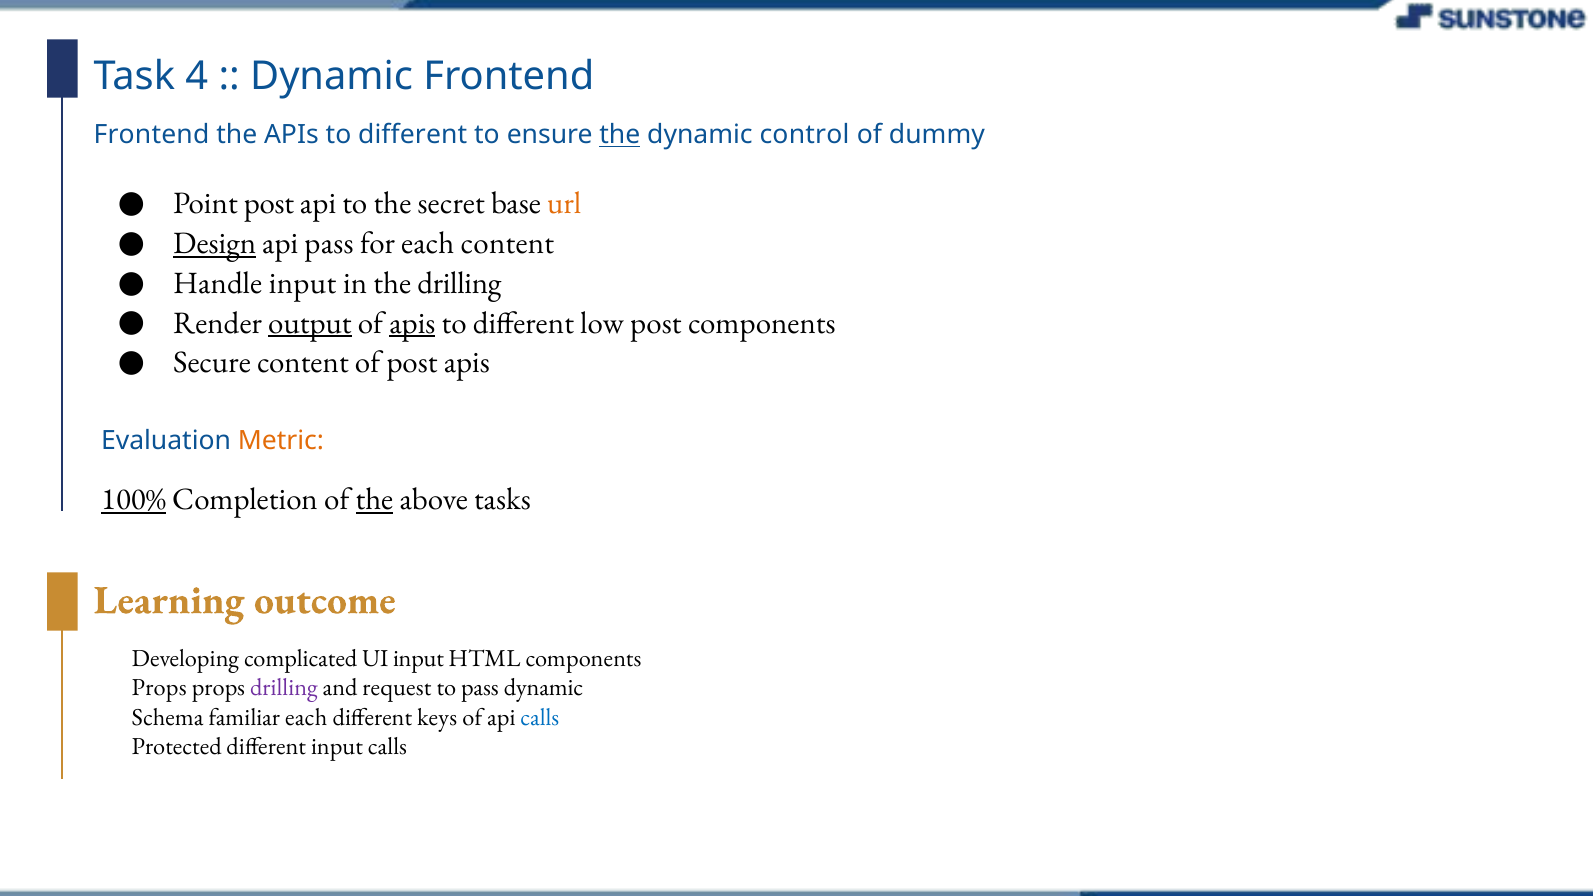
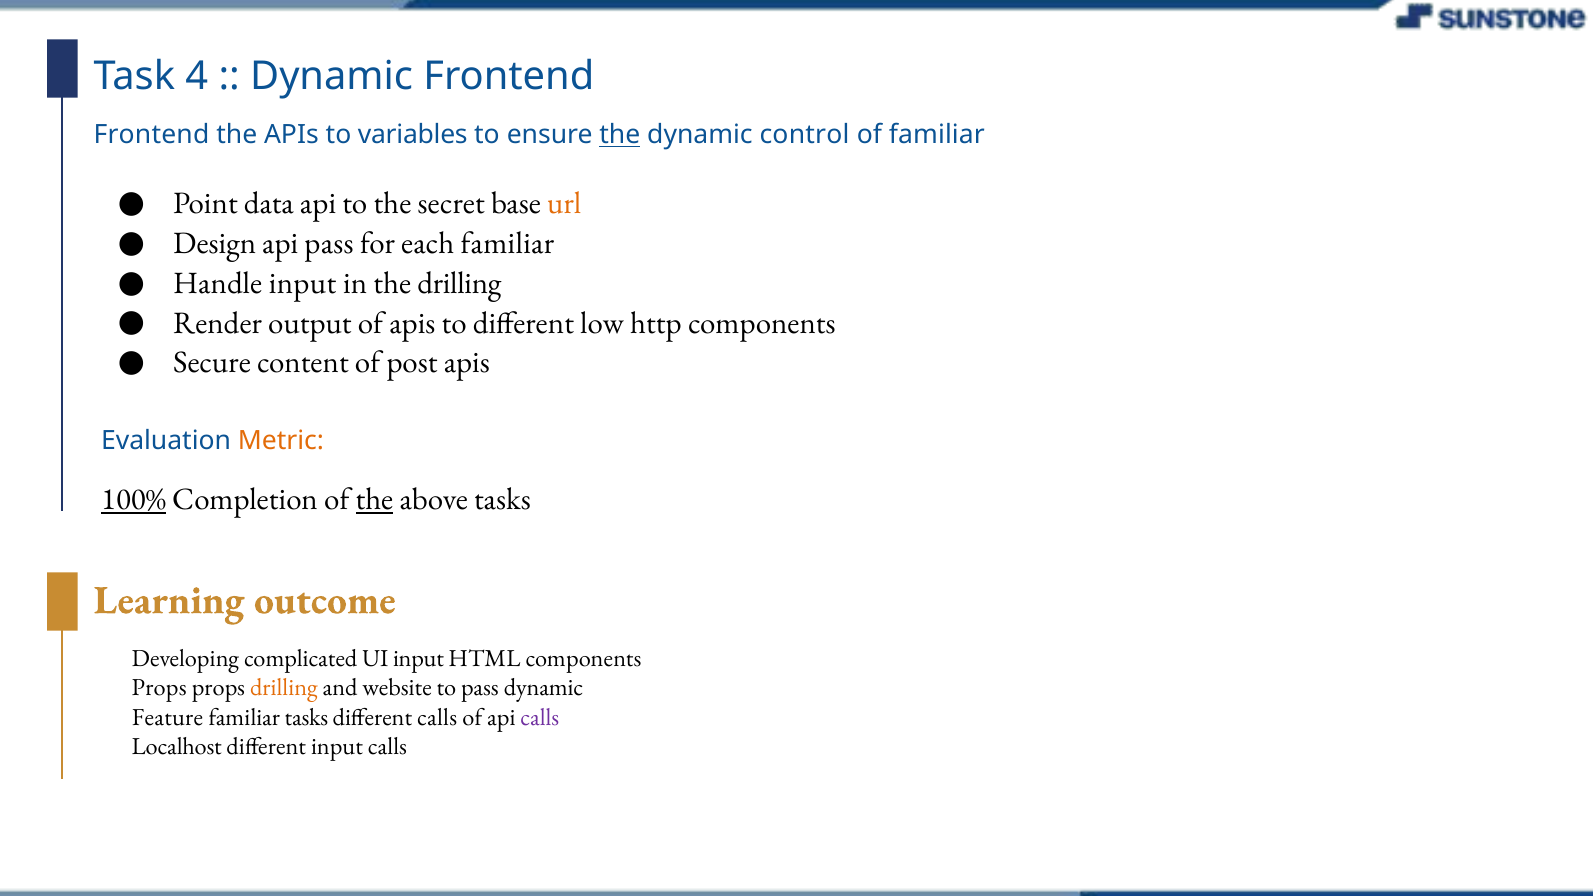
the APIs to different: different -> variables
of dummy: dummy -> familiar
Point post: post -> data
Design underline: present -> none
each content: content -> familiar
output underline: present -> none
apis at (412, 323) underline: present -> none
low post: post -> http
drilling at (284, 688) colour: purple -> orange
request: request -> website
Schema: Schema -> Feature
familiar each: each -> tasks
different keys: keys -> calls
calls at (540, 717) colour: blue -> purple
Protected: Protected -> Localhost
